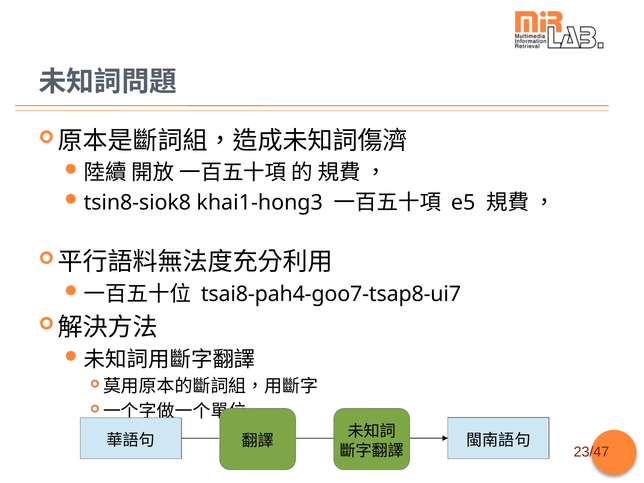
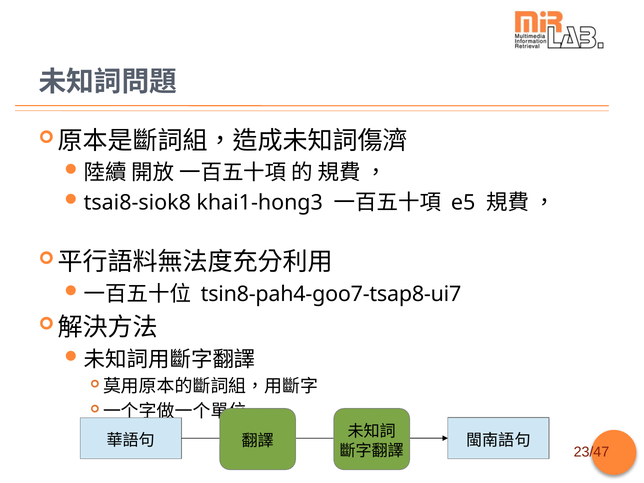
tsin8-siok8: tsin8-siok8 -> tsai8-siok8
tsai8-pah4-goo7-tsap8-ui7: tsai8-pah4-goo7-tsap8-ui7 -> tsin8-pah4-goo7-tsap8-ui7
